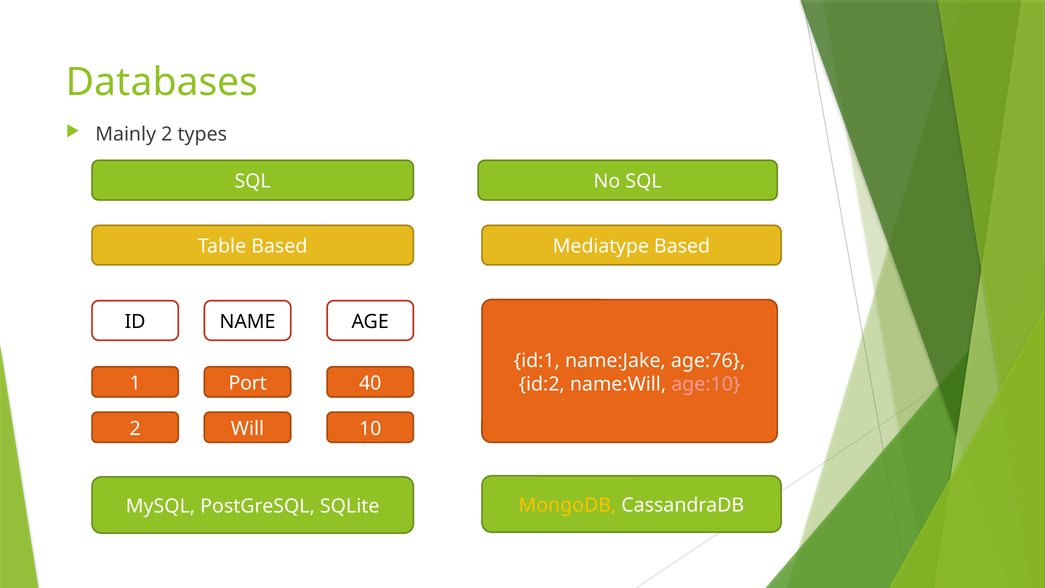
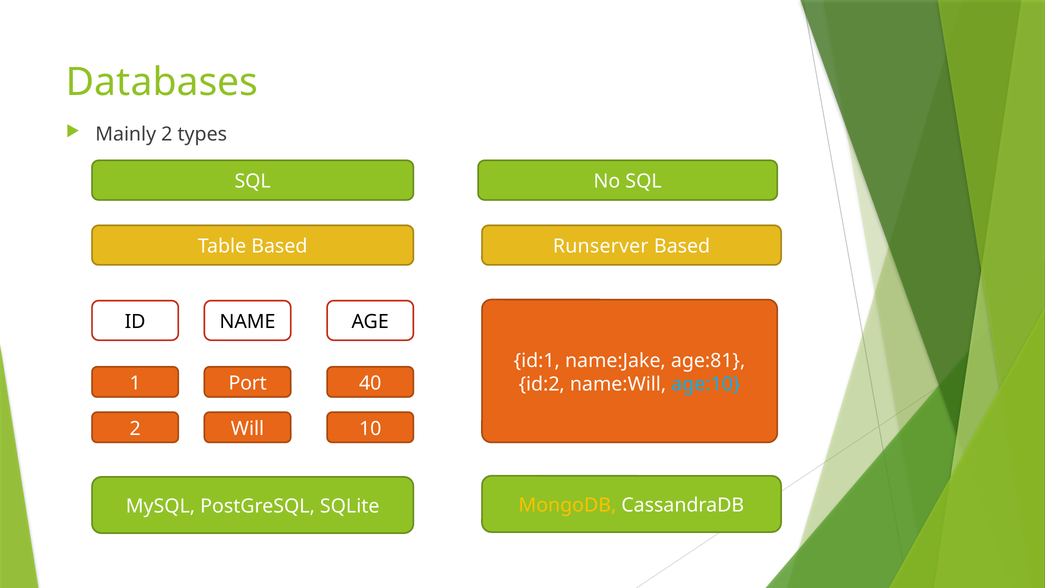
Mediatype: Mediatype -> Runserver
age:76: age:76 -> age:81
age:10 colour: pink -> light blue
